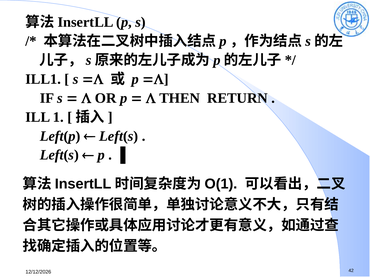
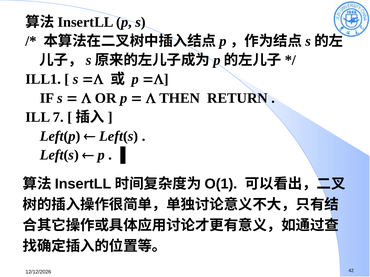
1: 1 -> 7
